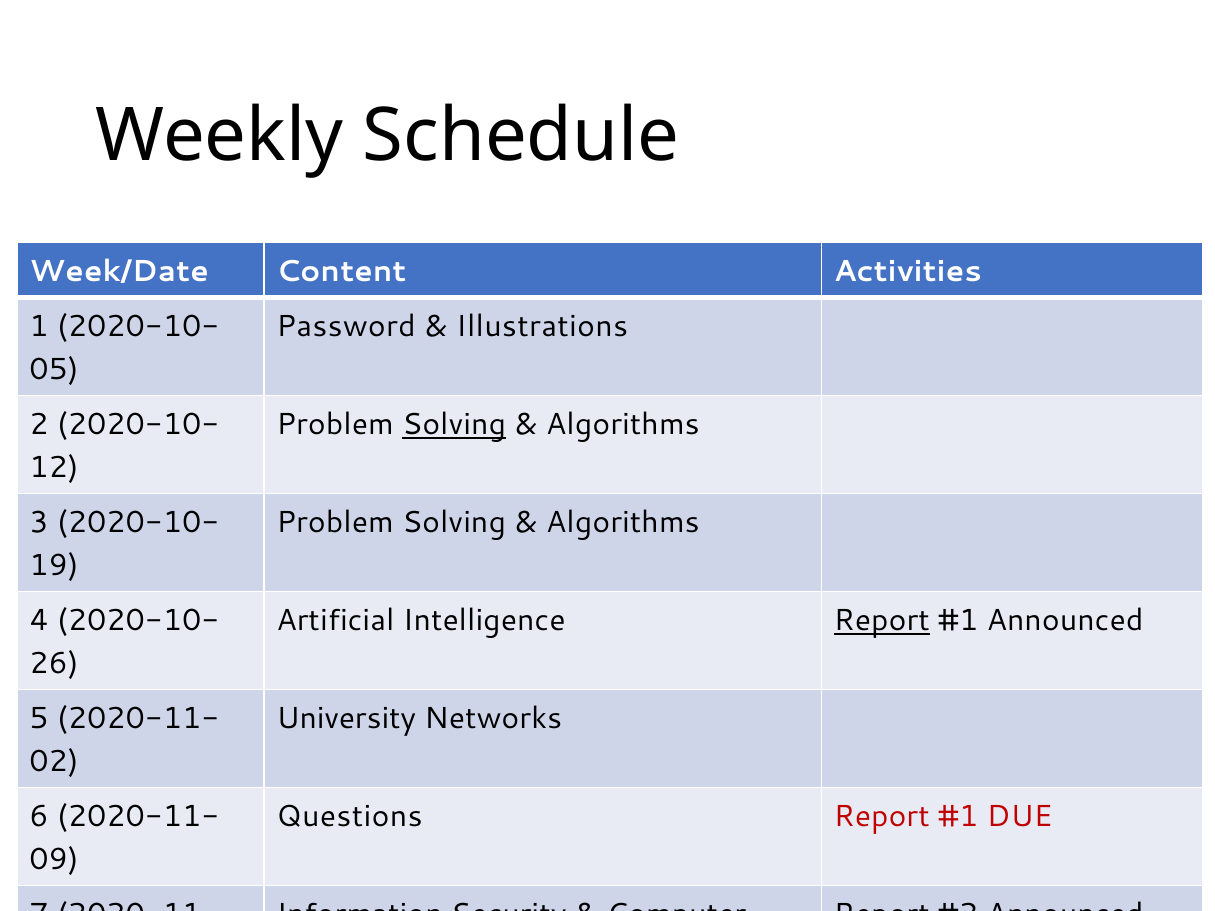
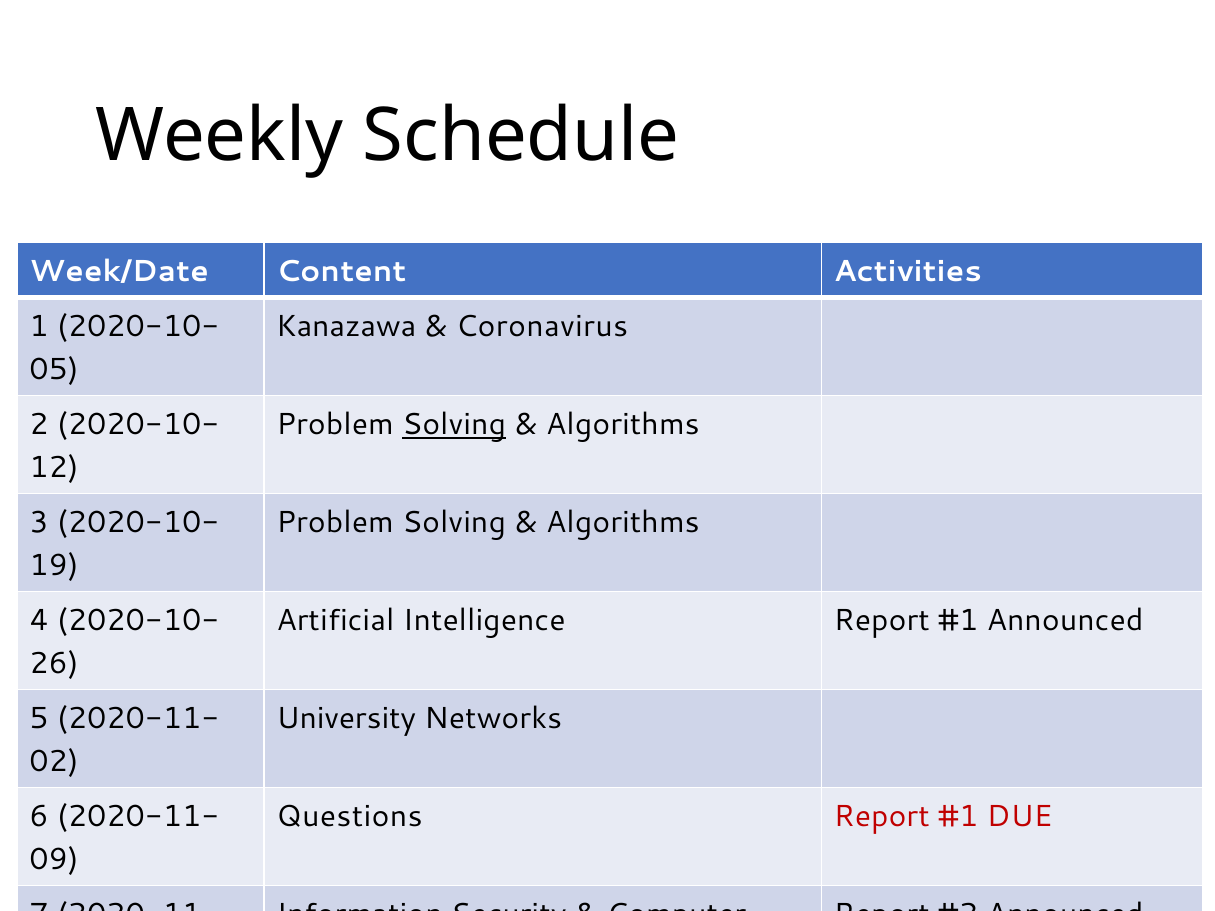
Password: Password -> Kanazawa
Illustrations: Illustrations -> Coronavirus
Report at (882, 621) underline: present -> none
